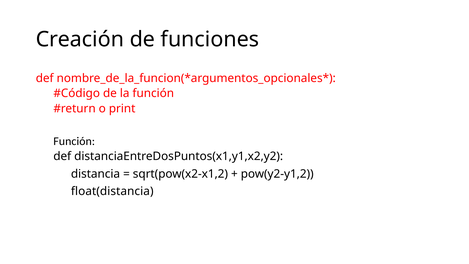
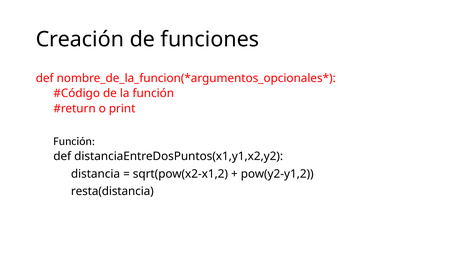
float(distancia: float(distancia -> resta(distancia
